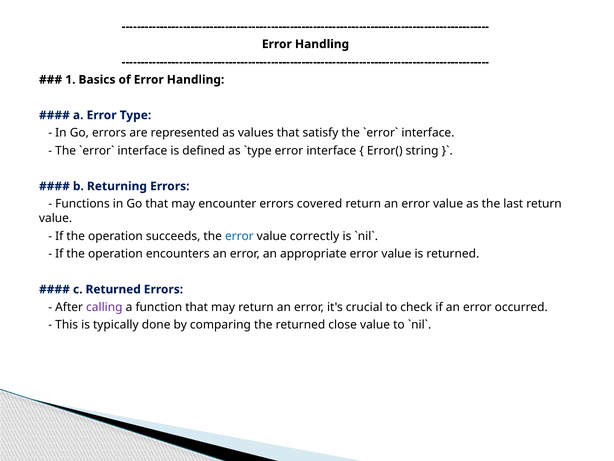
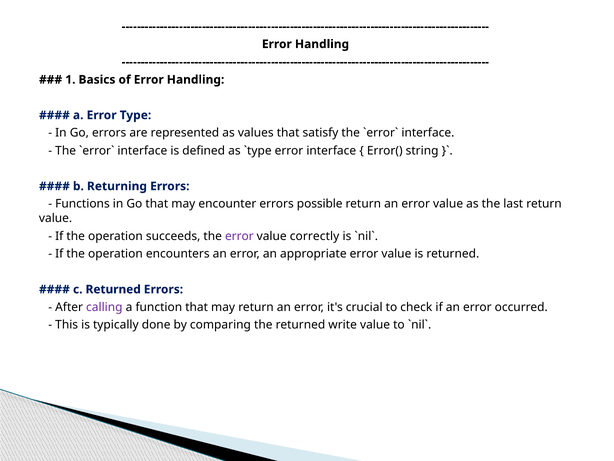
covered: covered -> possible
error at (239, 236) colour: blue -> purple
close: close -> write
